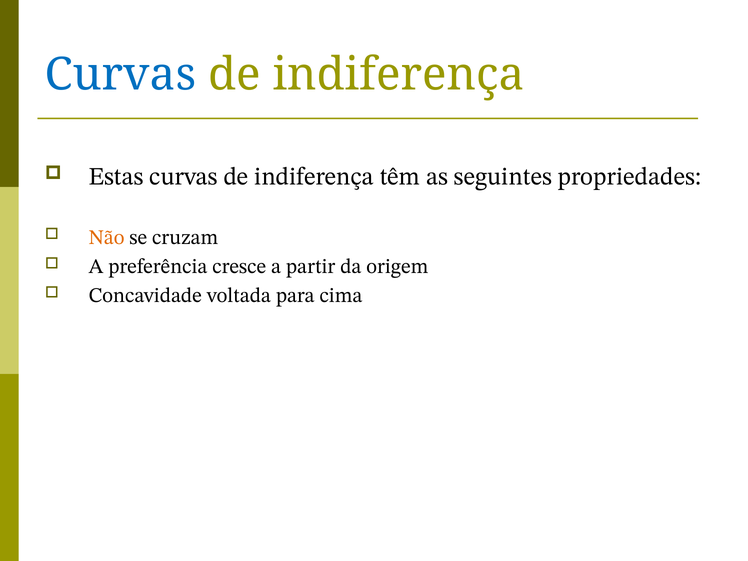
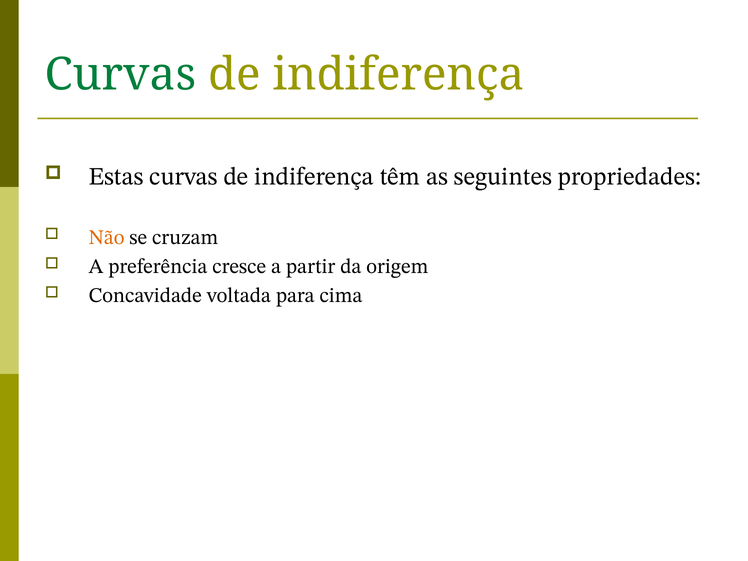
Curvas at (121, 75) colour: blue -> green
